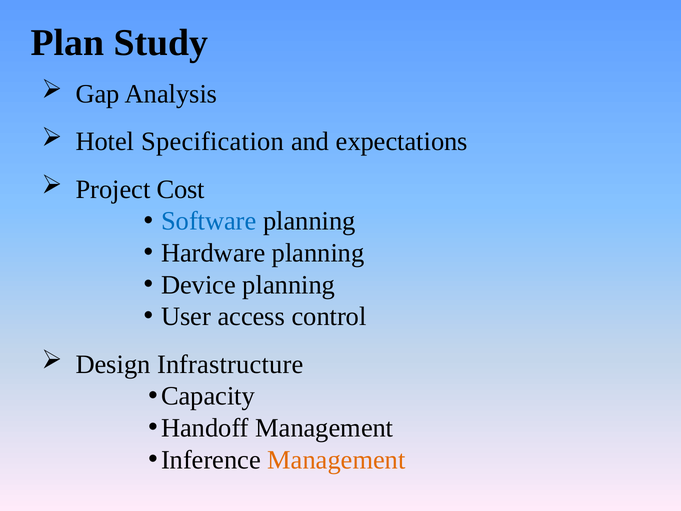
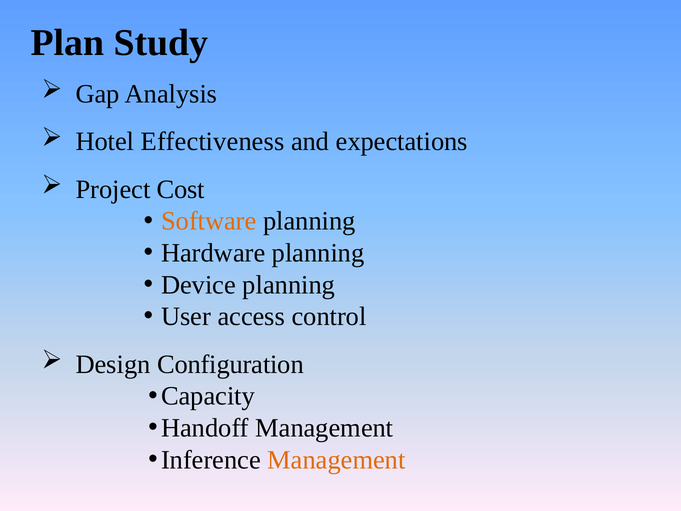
Specification: Specification -> Effectiveness
Software colour: blue -> orange
Infrastructure: Infrastructure -> Configuration
